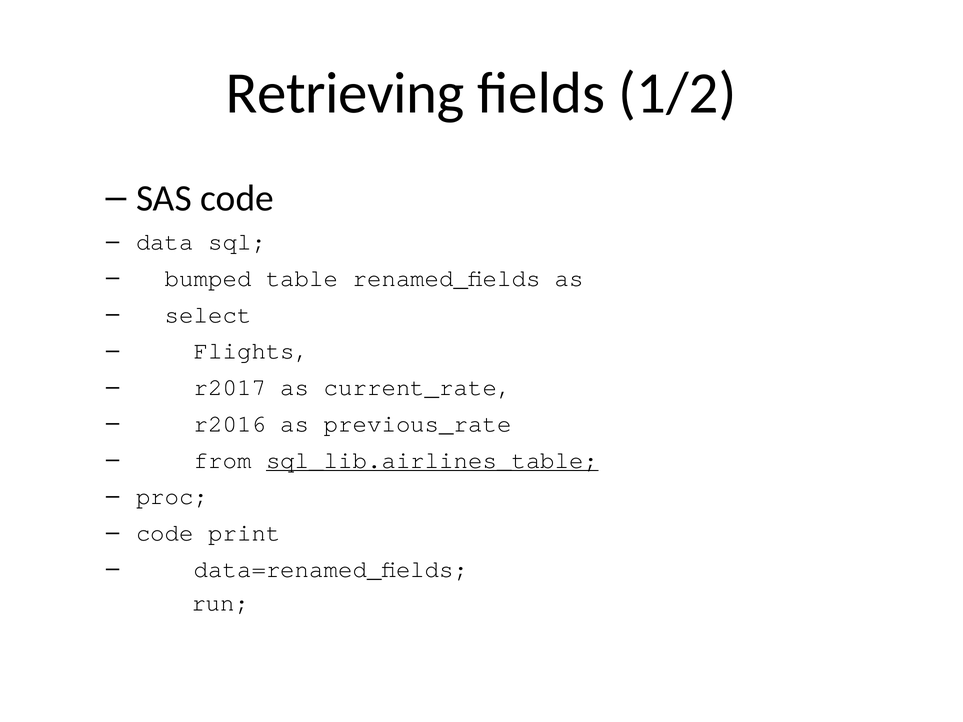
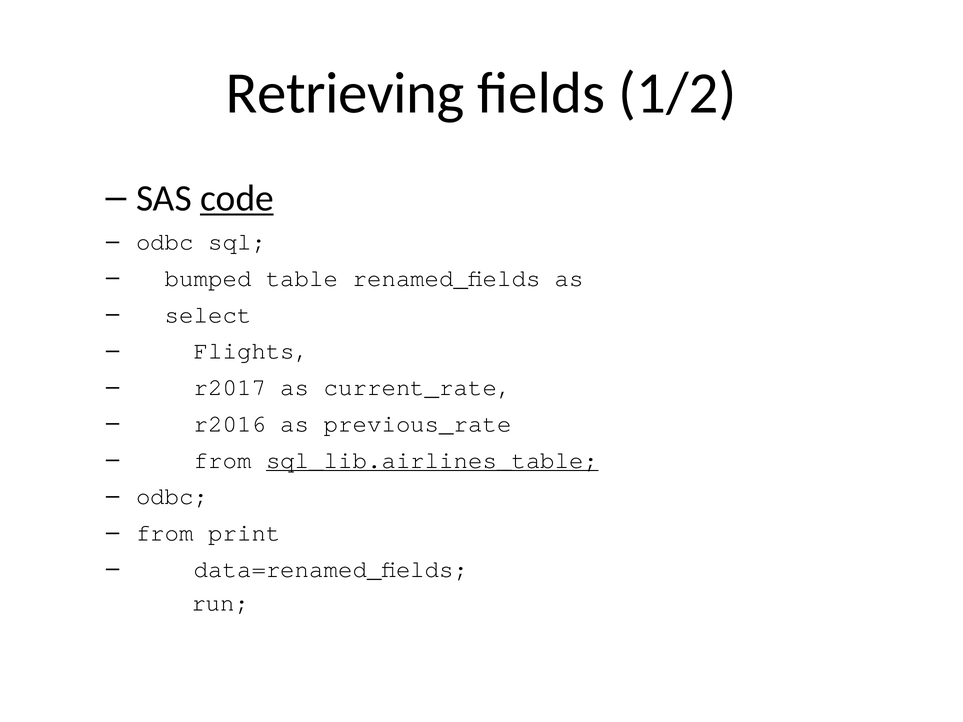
code at (237, 198) underline: none -> present
data at (165, 242): data -> odbc
proc at (172, 497): proc -> odbc
code at (165, 533): code -> from
